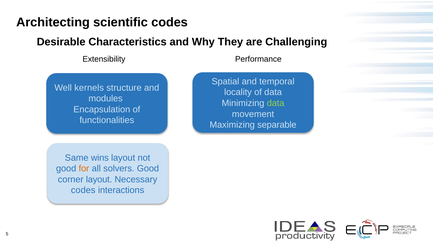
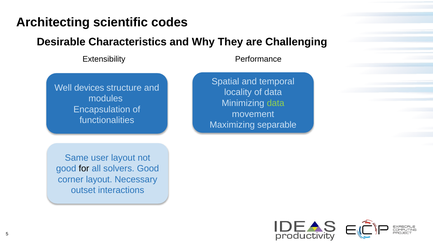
kernels: kernels -> devices
wins: wins -> user
for colour: orange -> black
codes at (83, 190): codes -> outset
